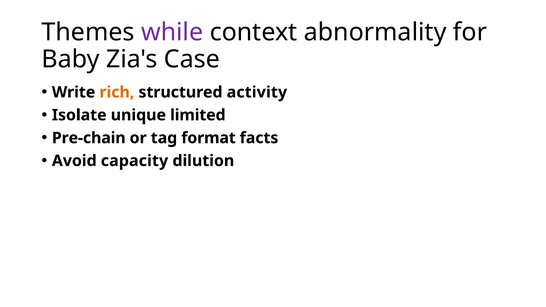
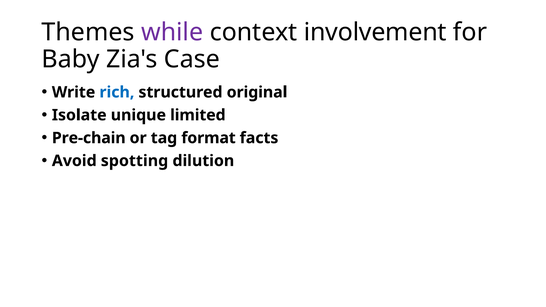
abnormality: abnormality -> involvement
rich colour: orange -> blue
activity: activity -> original
capacity: capacity -> spotting
